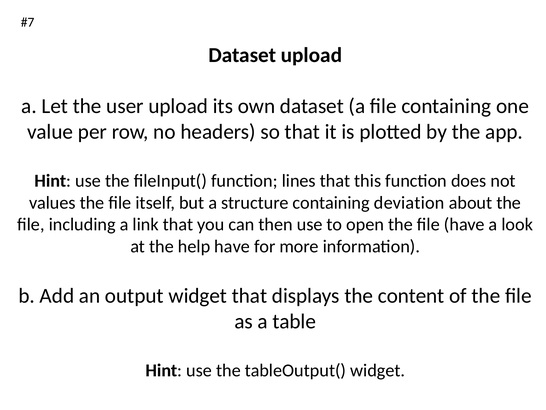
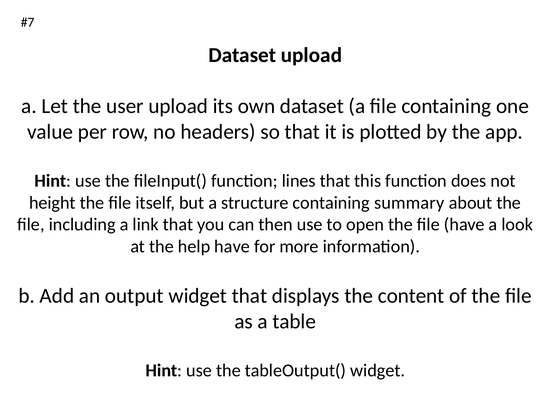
values: values -> height
deviation: deviation -> summary
